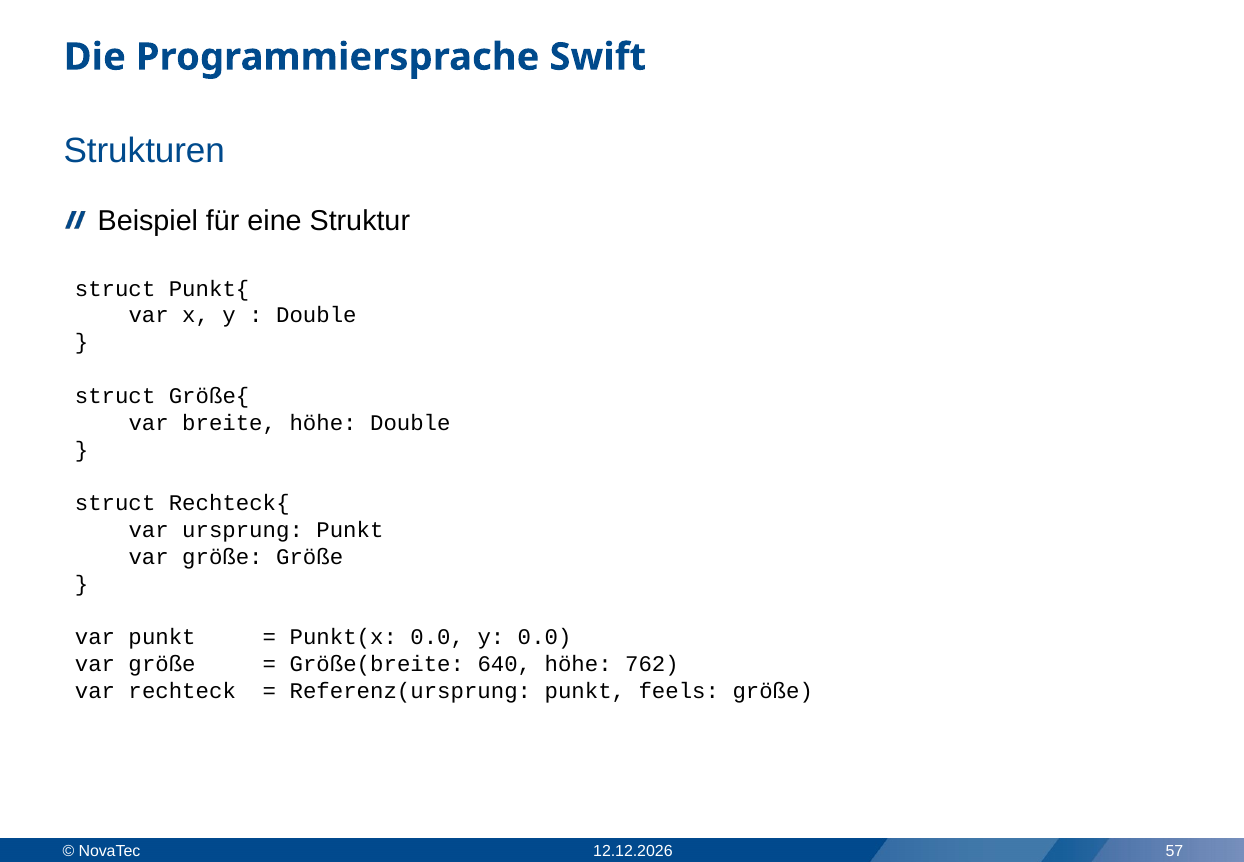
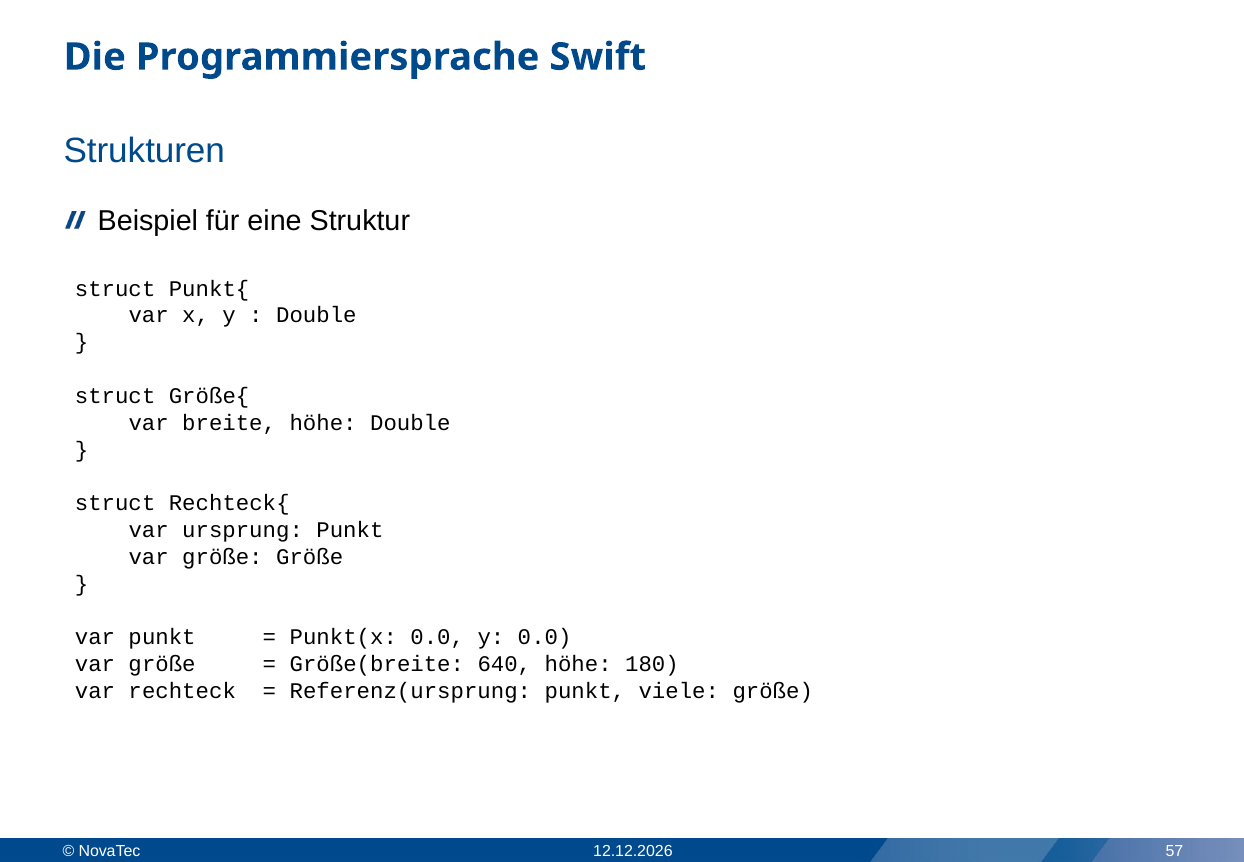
762: 762 -> 180
feels: feels -> viele
